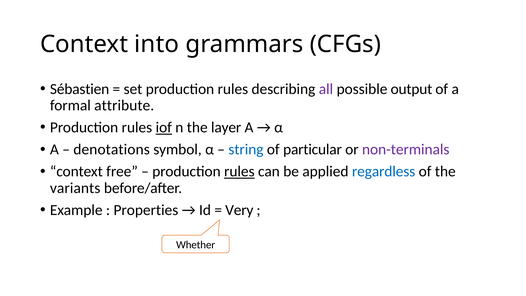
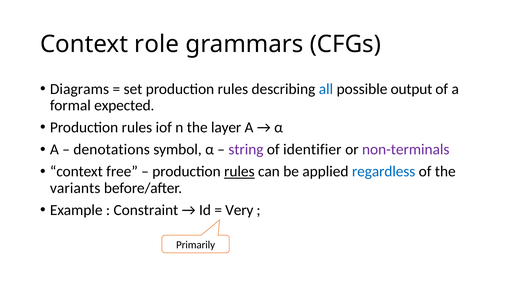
into: into -> role
Sébastien: Sébastien -> Diagrams
all colour: purple -> blue
attribute: attribute -> expected
iof underline: present -> none
string colour: blue -> purple
particular: particular -> identifier
Properties: Properties -> Constraint
Whether: Whether -> Primarily
